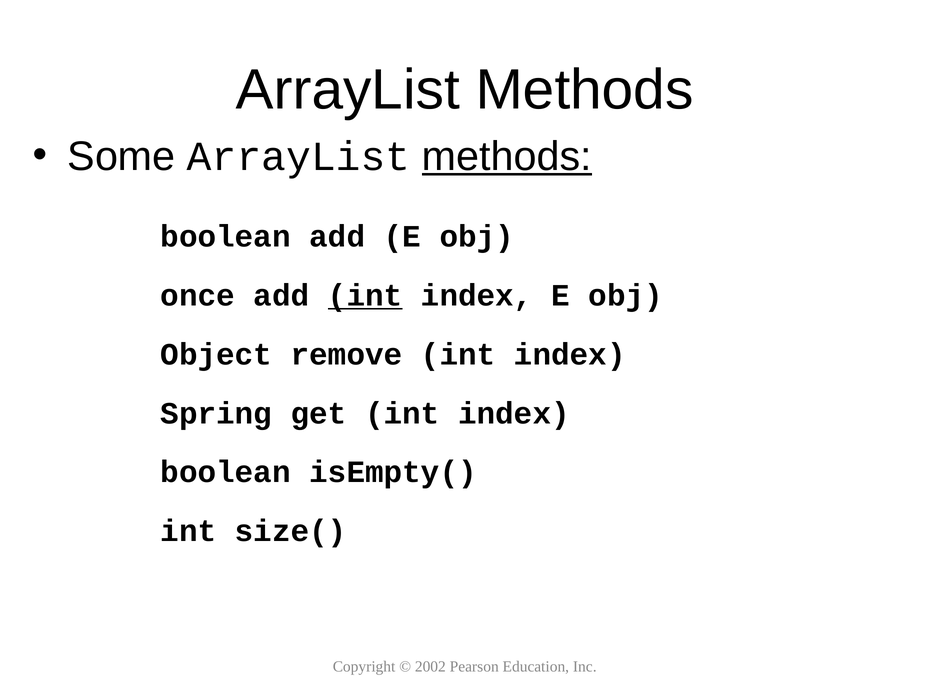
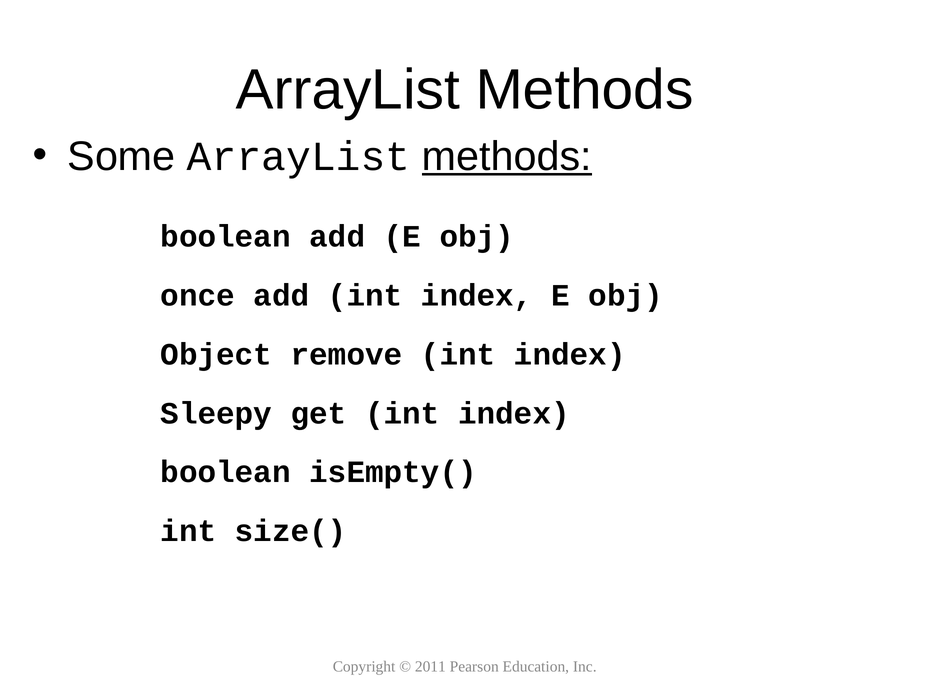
int at (365, 295) underline: present -> none
Spring: Spring -> Sleepy
2002: 2002 -> 2011
